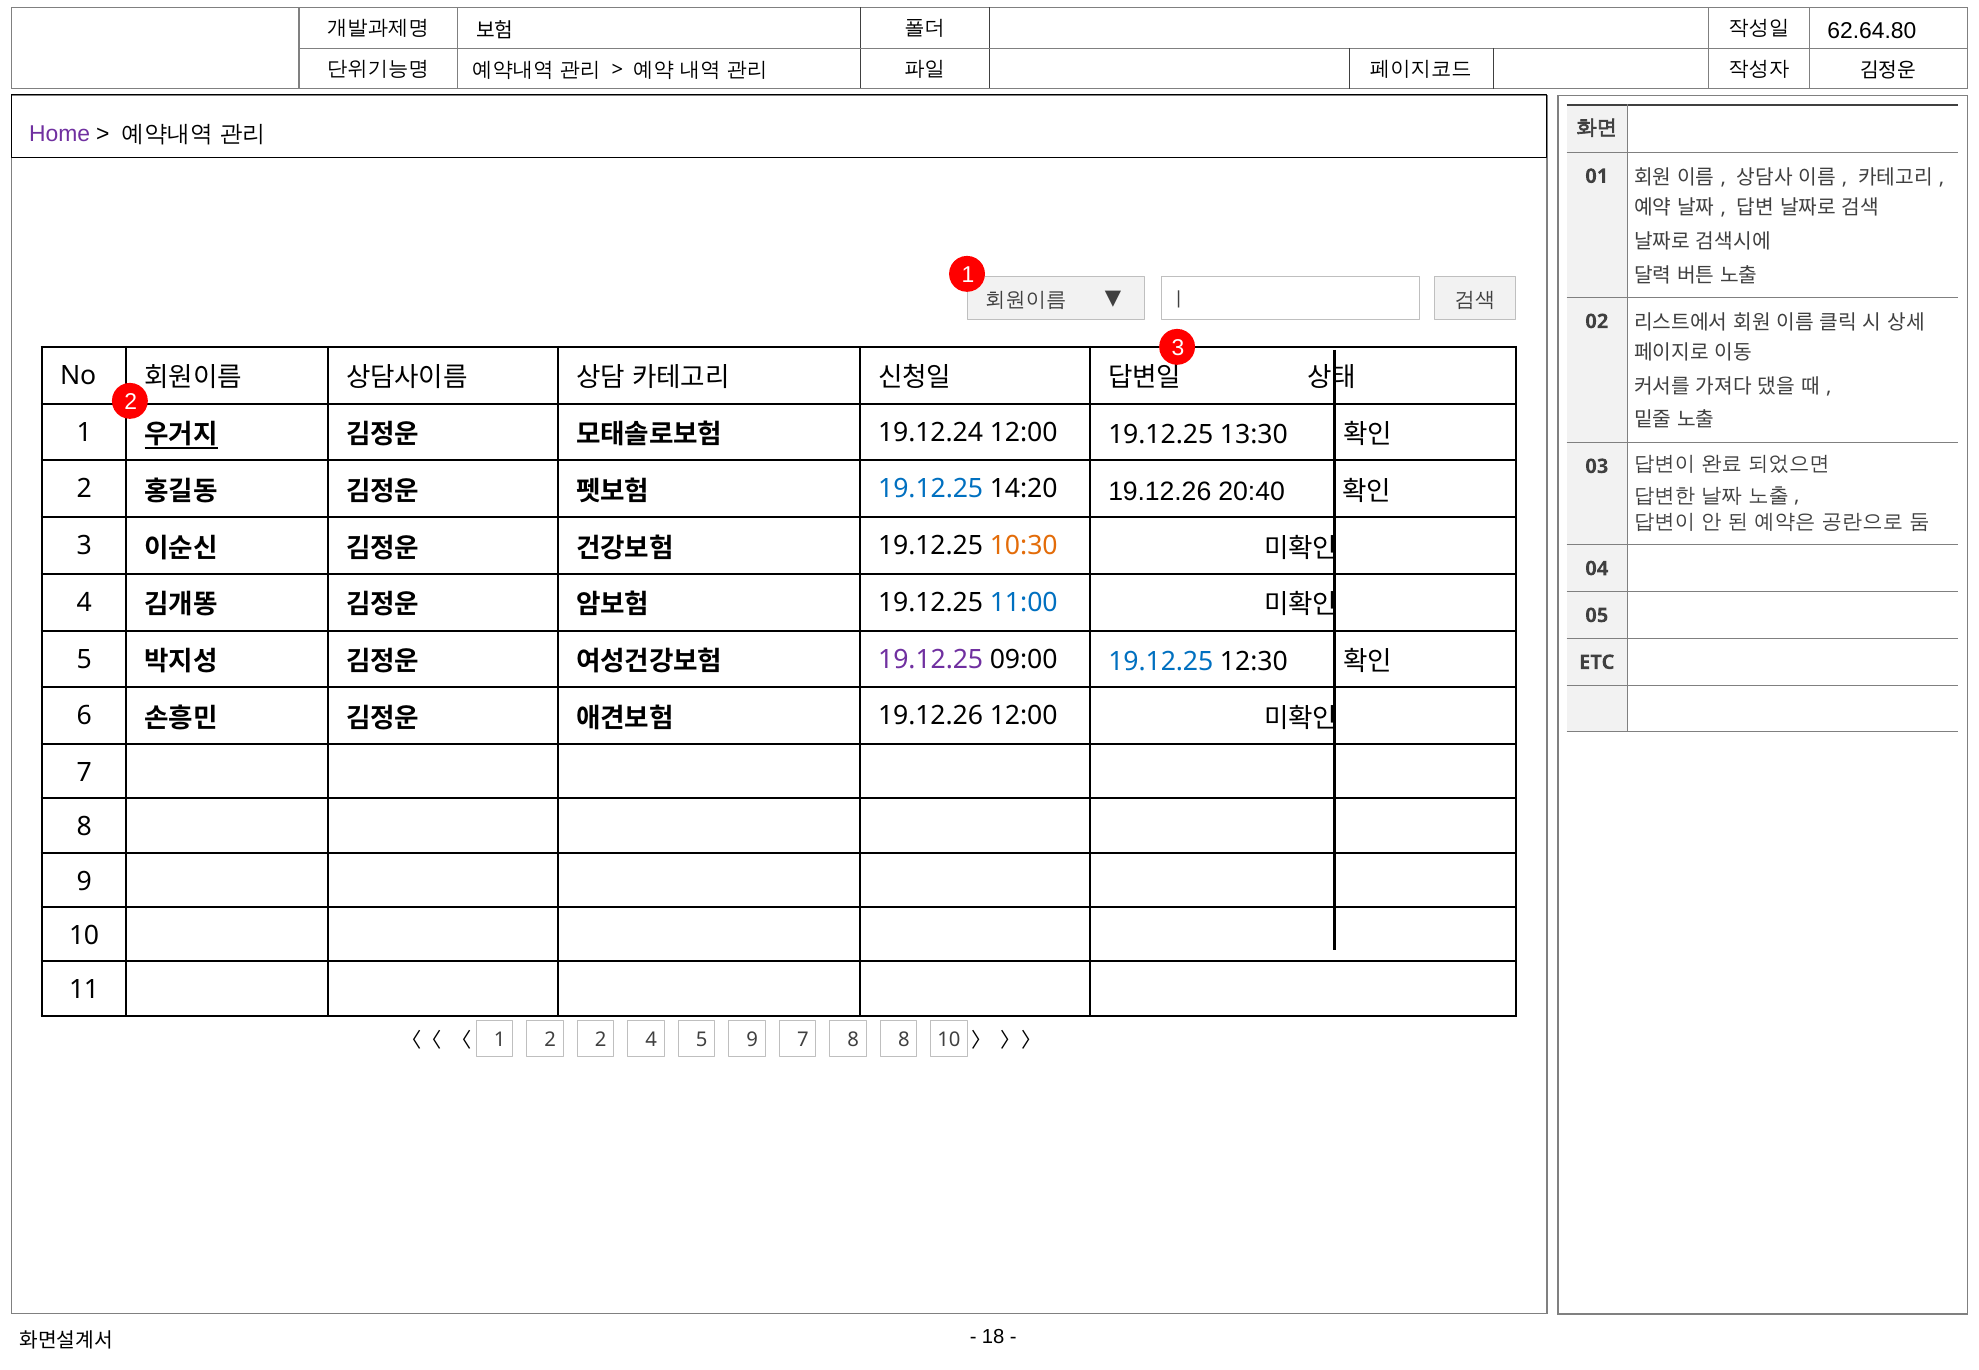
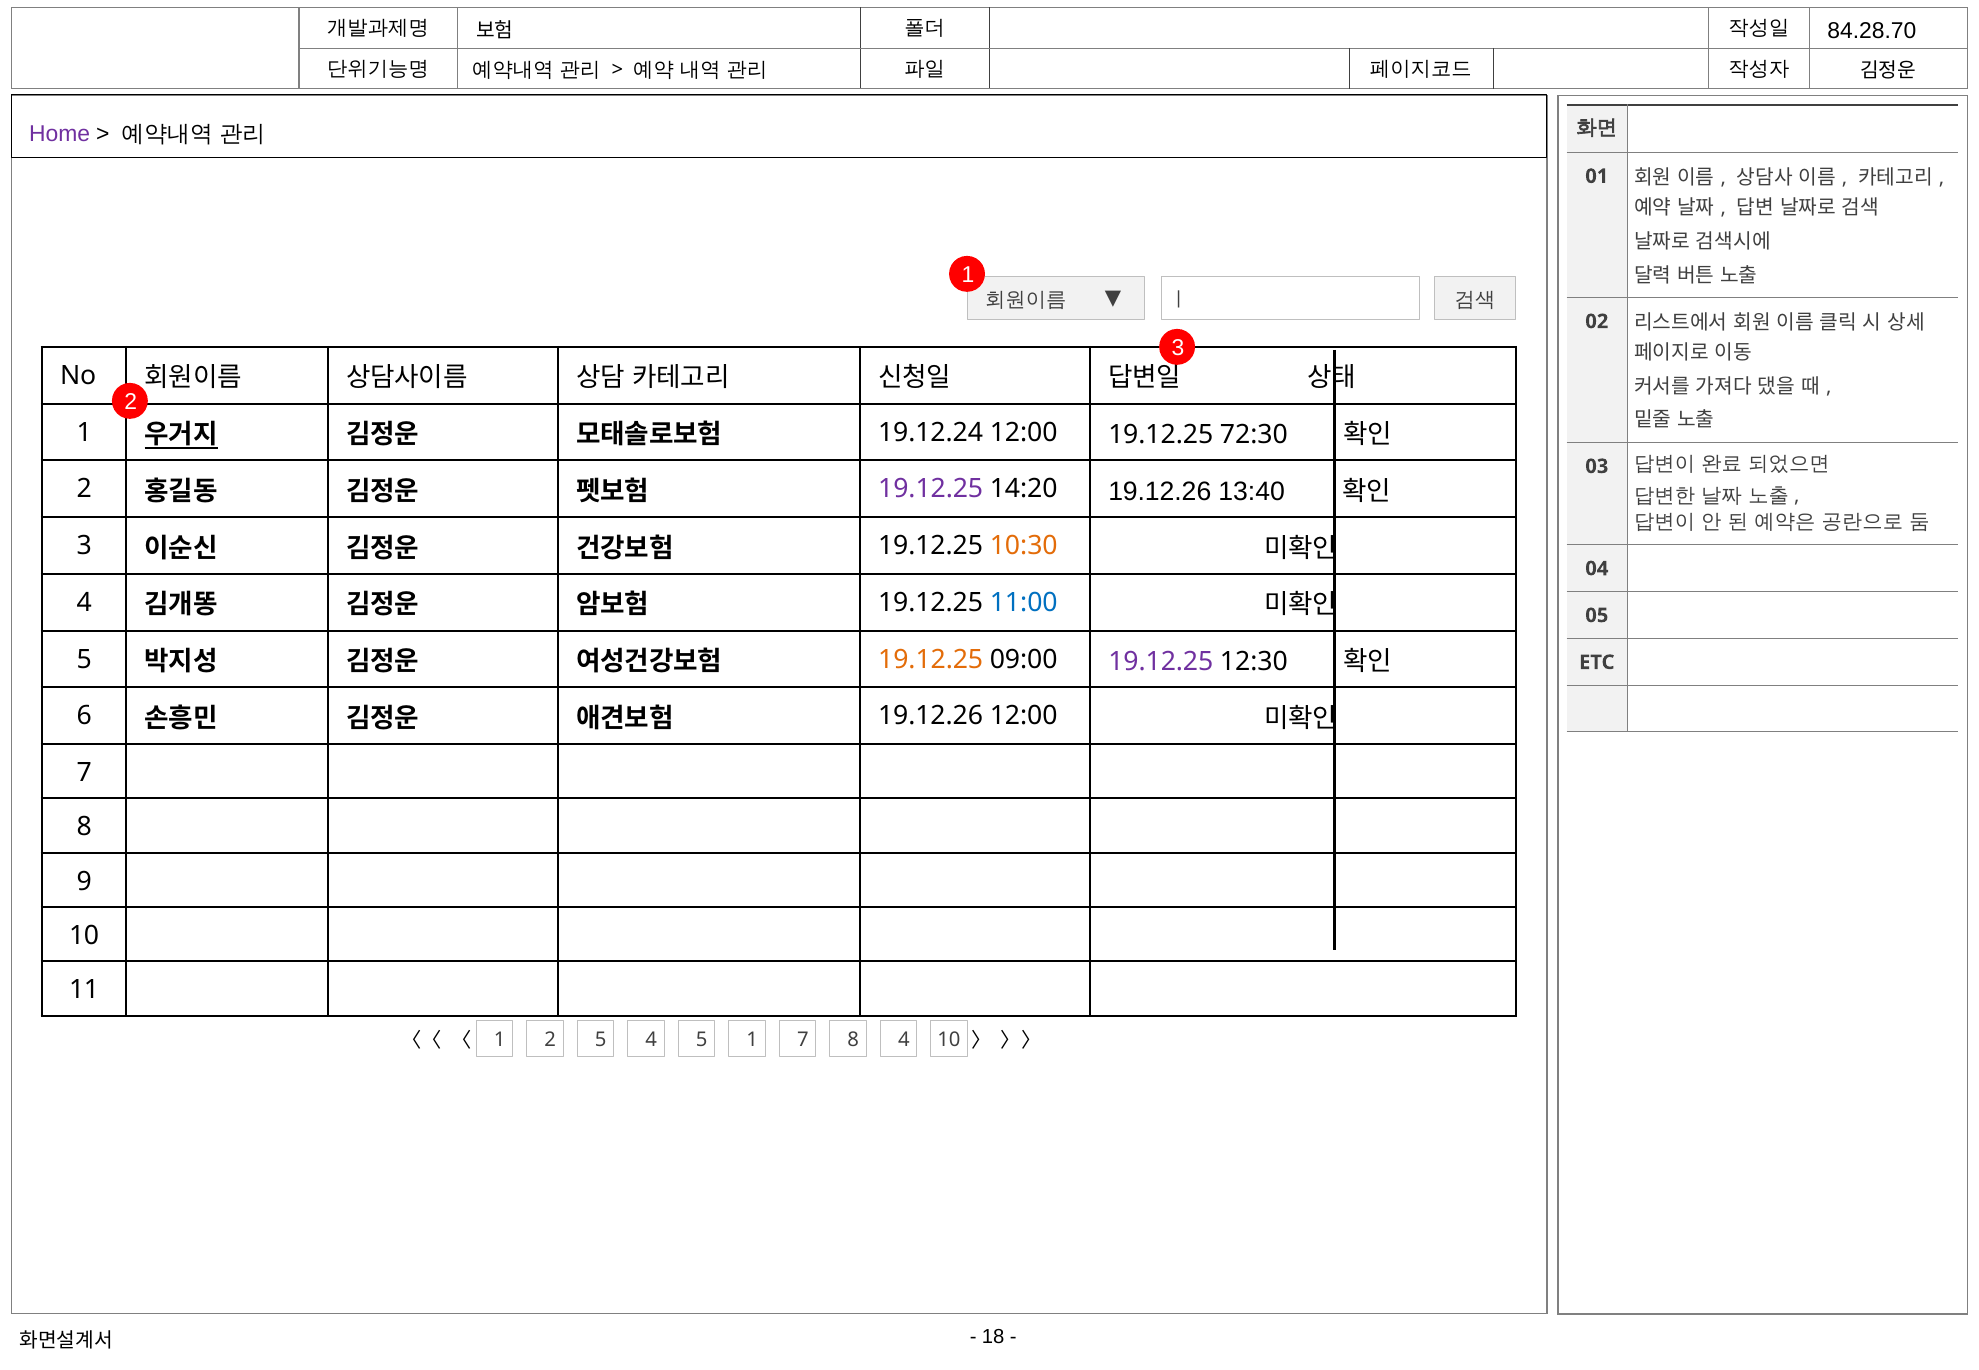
62.64.80: 62.64.80 -> 84.28.70
13:30: 13:30 -> 72:30
19.12.25 at (931, 489) colour: blue -> purple
20:40: 20:40 -> 13:40
19.12.25 at (931, 659) colour: purple -> orange
19.12.25 at (1161, 662) colour: blue -> purple
2 2: 2 -> 5
5 9: 9 -> 1
8 8: 8 -> 4
